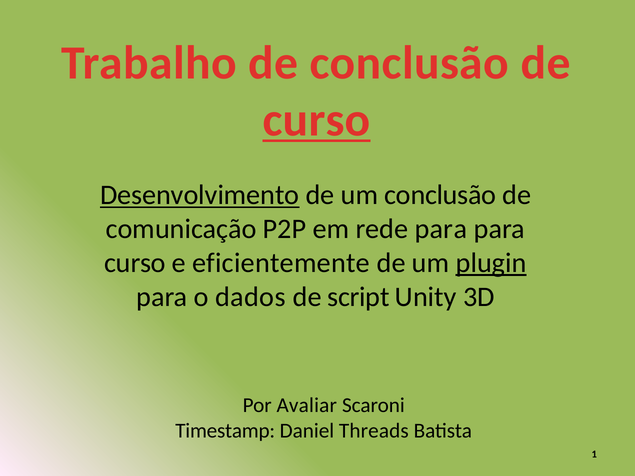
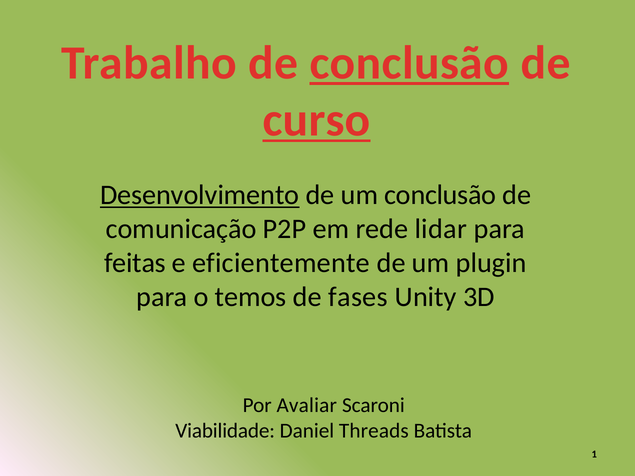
conclusão at (409, 63) underline: none -> present
rede para: para -> lidar
curso at (135, 263): curso -> feitas
plugin underline: present -> none
dados: dados -> temos
script: script -> fases
Timestamp: Timestamp -> Viabilidade
